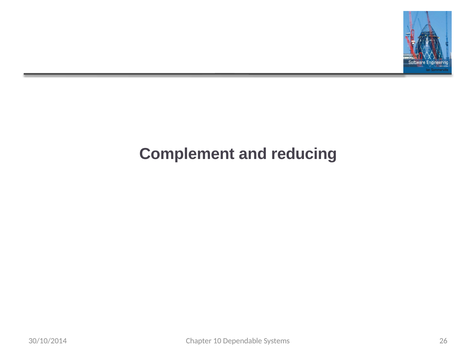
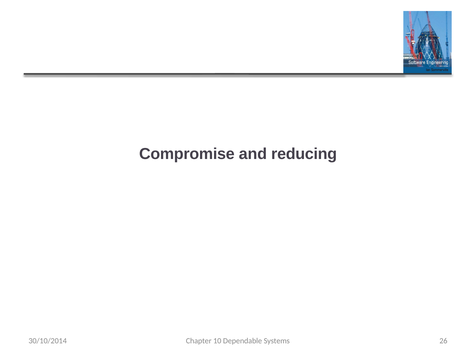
Complement: Complement -> Compromise
